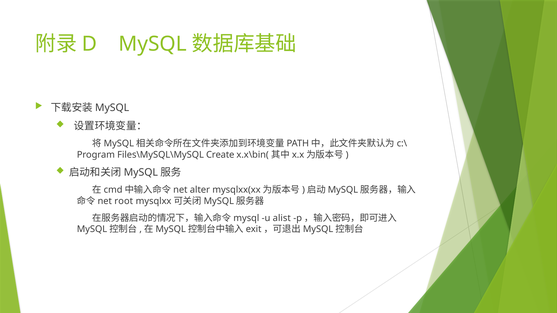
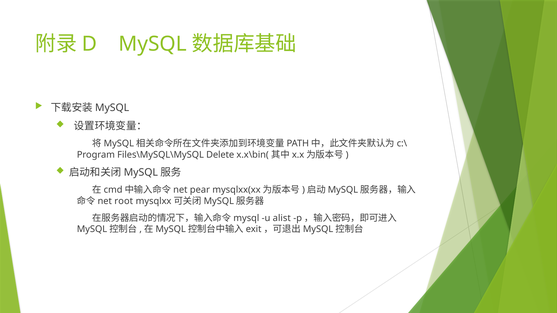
Create: Create -> Delete
alter: alter -> pear
